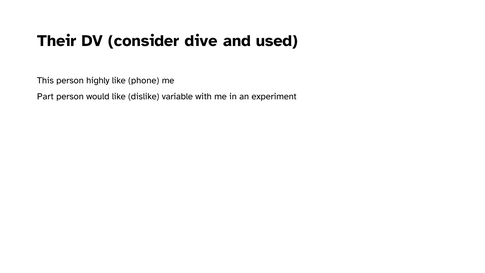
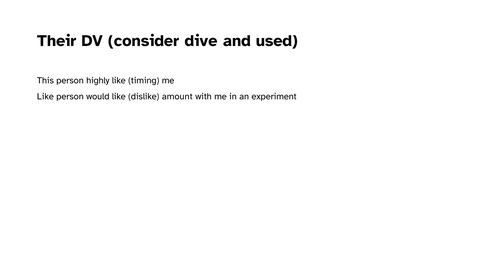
phone: phone -> timing
Part at (45, 96): Part -> Like
variable: variable -> amount
